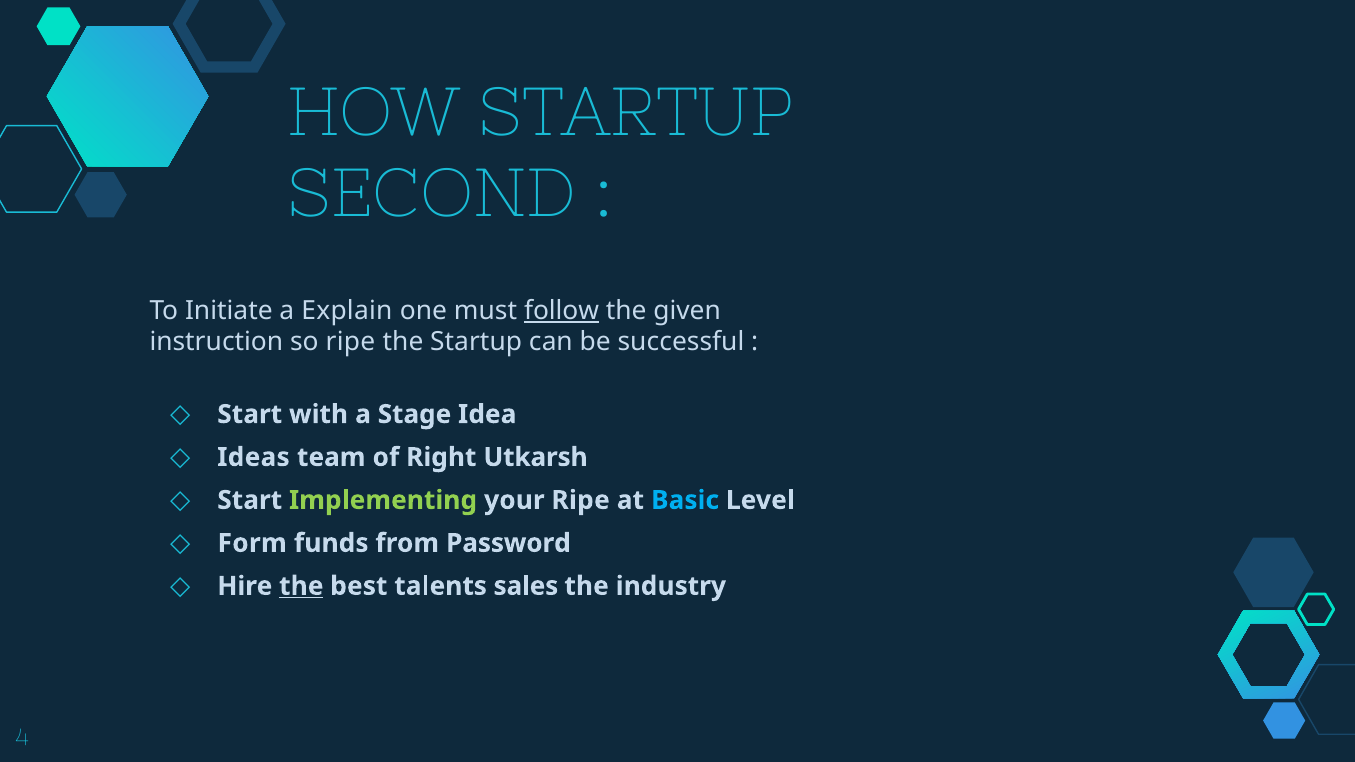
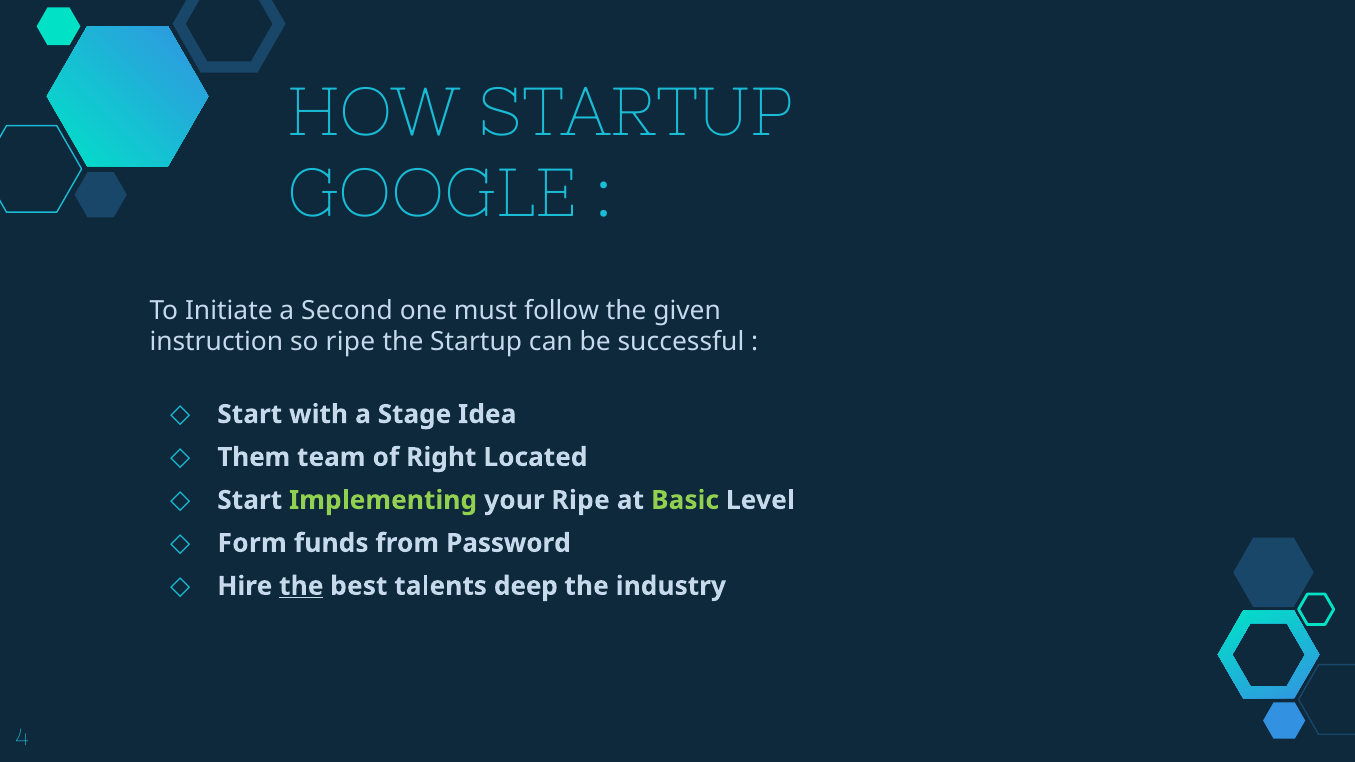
SECOND: SECOND -> GOOGLE
Explain: Explain -> Second
follow underline: present -> none
Ideas: Ideas -> Them
Utkarsh: Utkarsh -> Located
Basic colour: light blue -> light green
sales: sales -> deep
